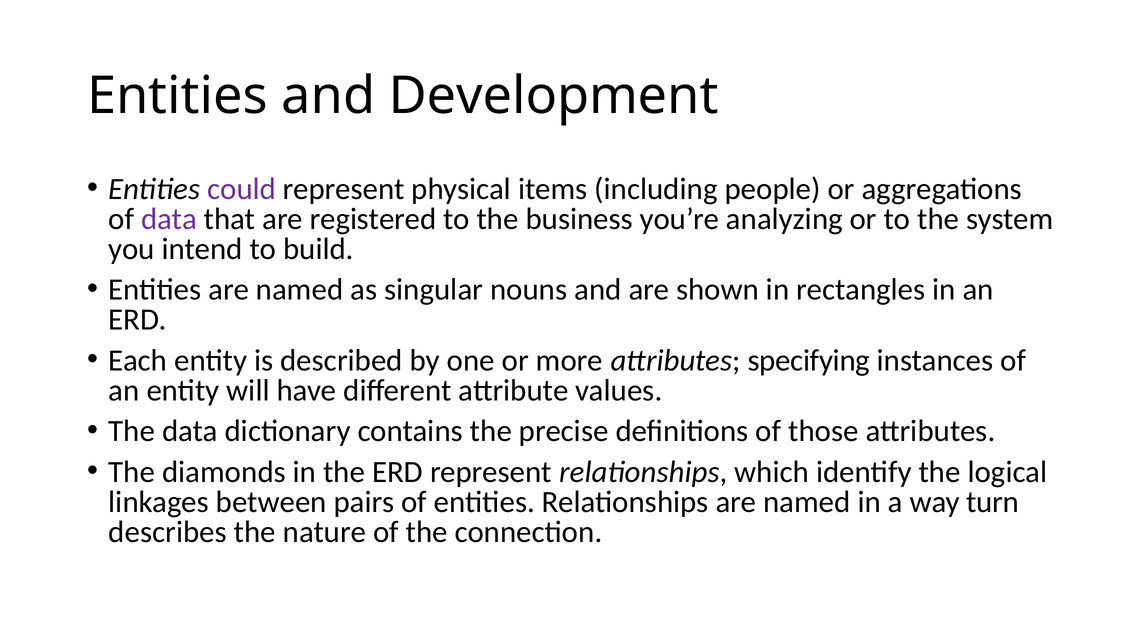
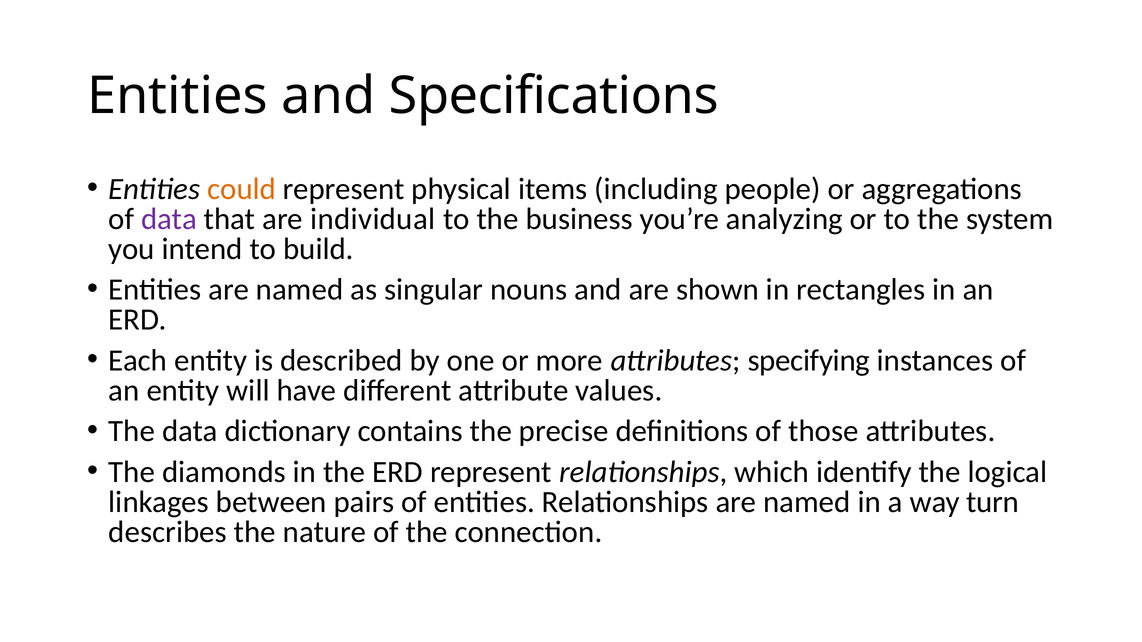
Development: Development -> Specifications
could colour: purple -> orange
registered: registered -> individual
